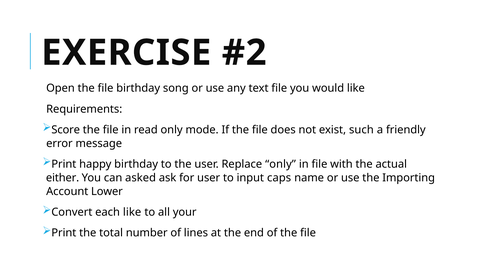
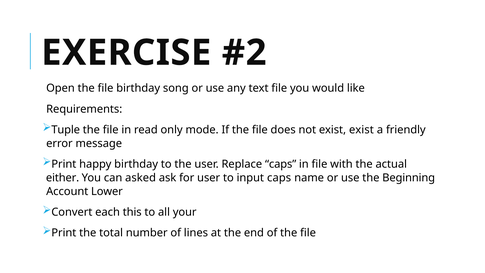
Score: Score -> Tuple
exist such: such -> exist
Replace only: only -> caps
Importing: Importing -> Beginning
each like: like -> this
